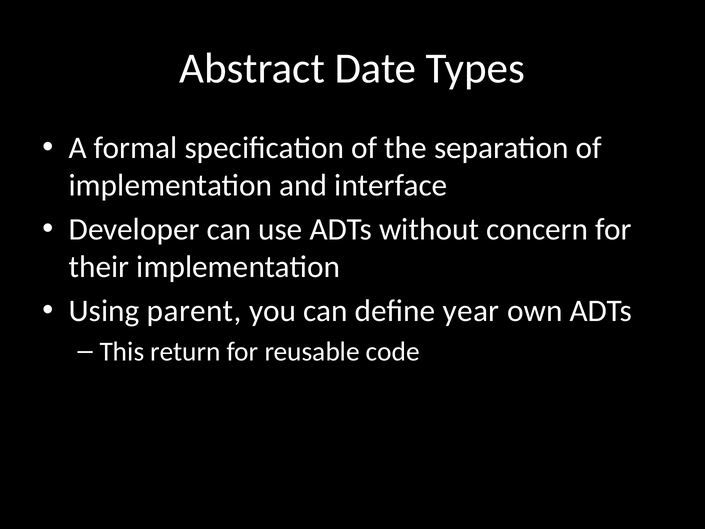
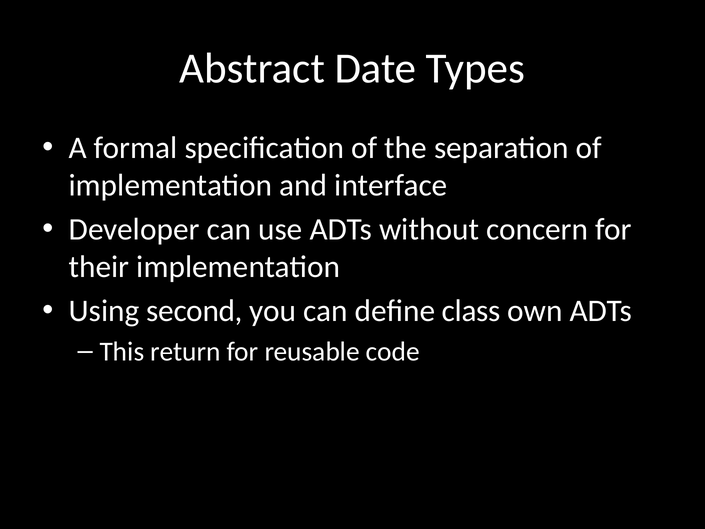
parent: parent -> second
year: year -> class
